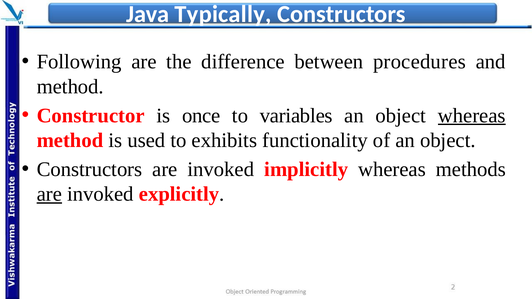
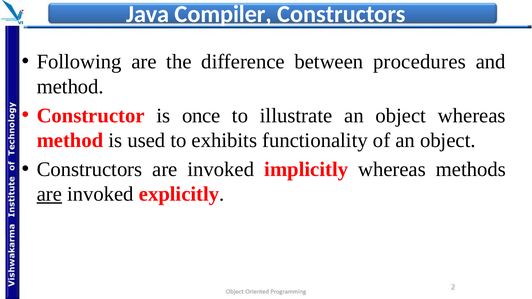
Typically: Typically -> Compiler
variables: variables -> illustrate
whereas at (472, 116) underline: present -> none
